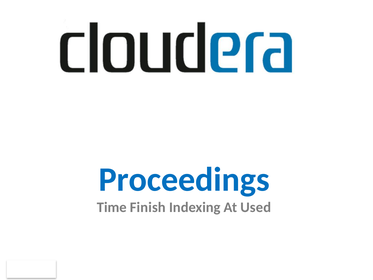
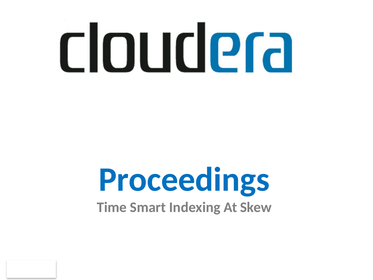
Finish: Finish -> Smart
Used: Used -> Skew
